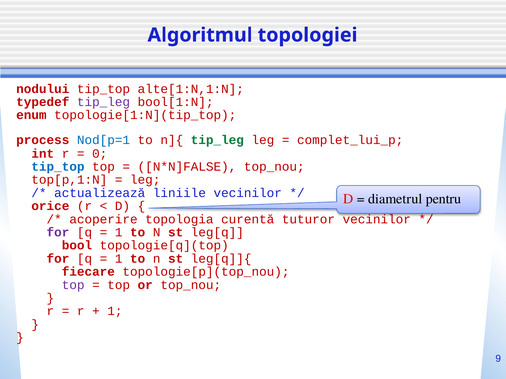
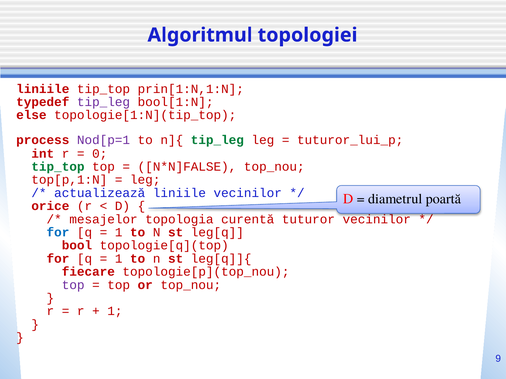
nodului at (43, 89): nodului -> liniile
alte[1:N,1:N: alte[1:N,1:N -> prin[1:N,1:N
enum: enum -> else
Nod[p=1 colour: blue -> purple
complet_lui_p: complet_lui_p -> tuturor_lui_p
tip_top at (58, 167) colour: blue -> green
pentru: pentru -> poartă
acoperire: acoperire -> mesajelor
for at (58, 233) colour: purple -> blue
